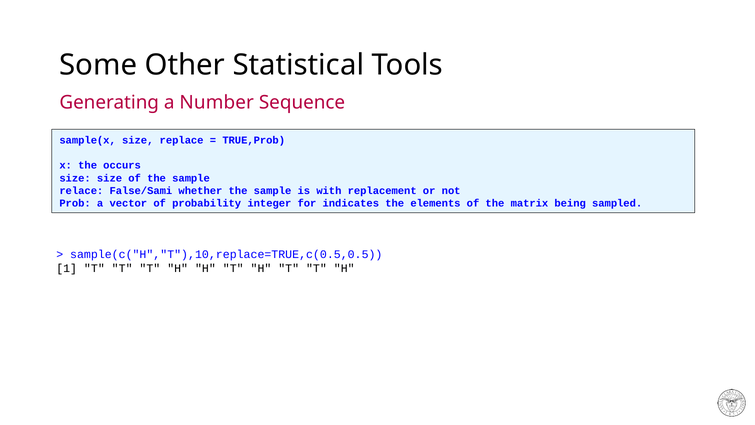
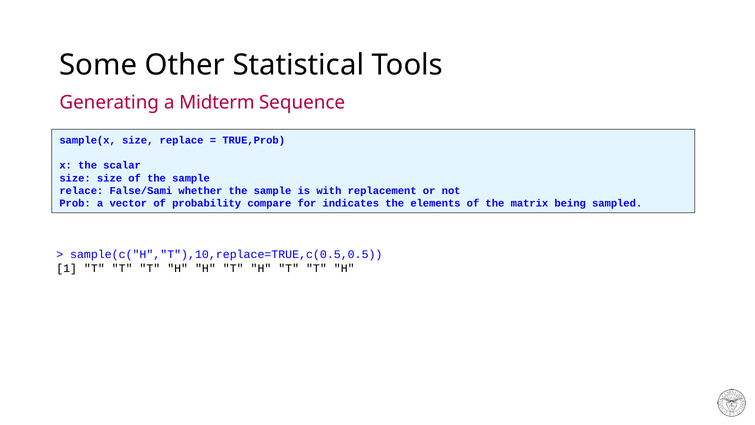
Number: Number -> Midterm
occurs: occurs -> scalar
integer: integer -> compare
